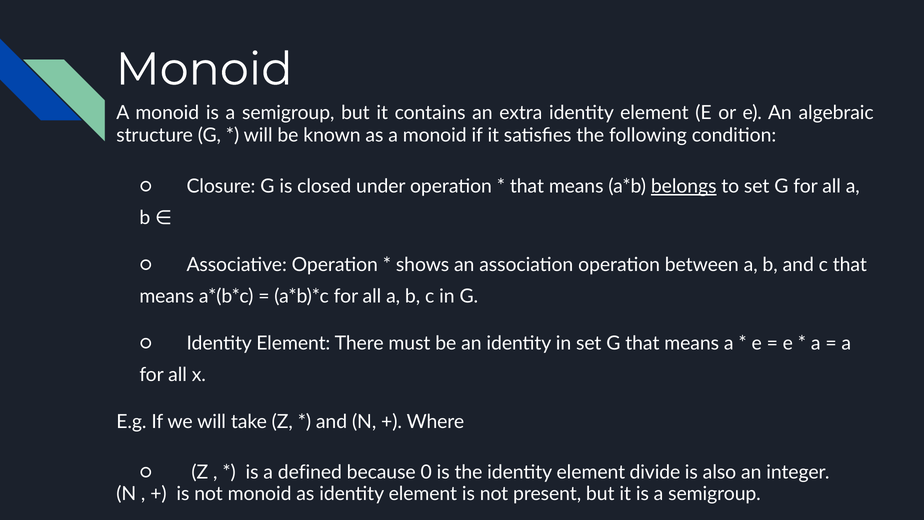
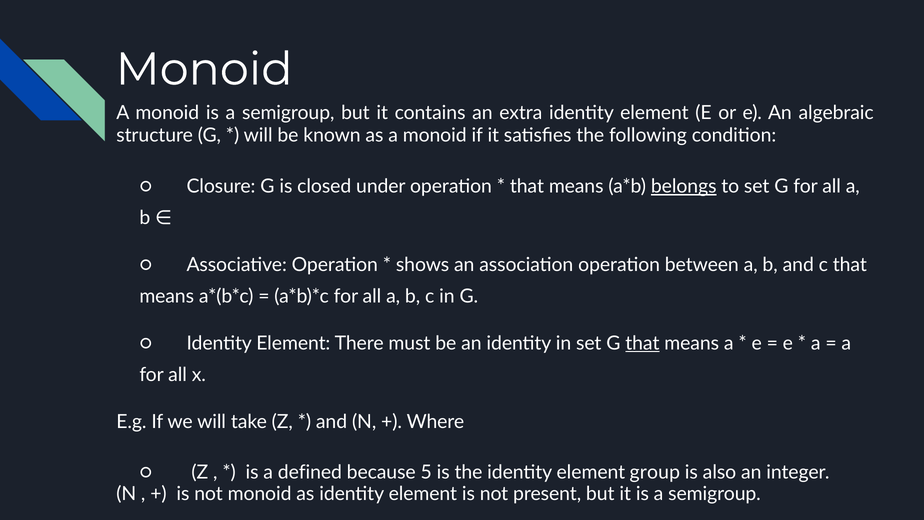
that at (642, 343) underline: none -> present
0: 0 -> 5
divide: divide -> group
